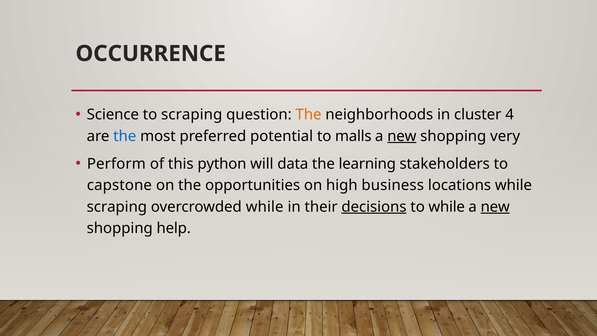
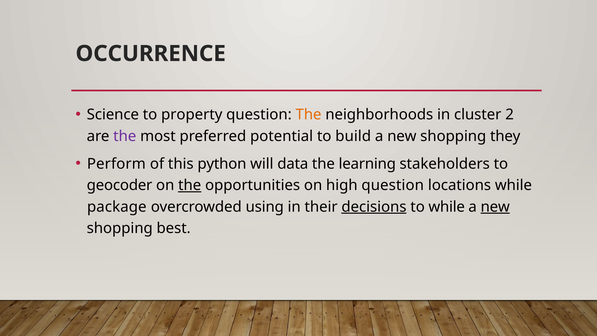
to scraping: scraping -> property
4: 4 -> 2
the at (125, 136) colour: blue -> purple
malls: malls -> build
new at (402, 136) underline: present -> none
very: very -> they
capstone: capstone -> geocoder
the at (190, 185) underline: none -> present
high business: business -> question
scraping at (117, 207): scraping -> package
overcrowded while: while -> using
help: help -> best
